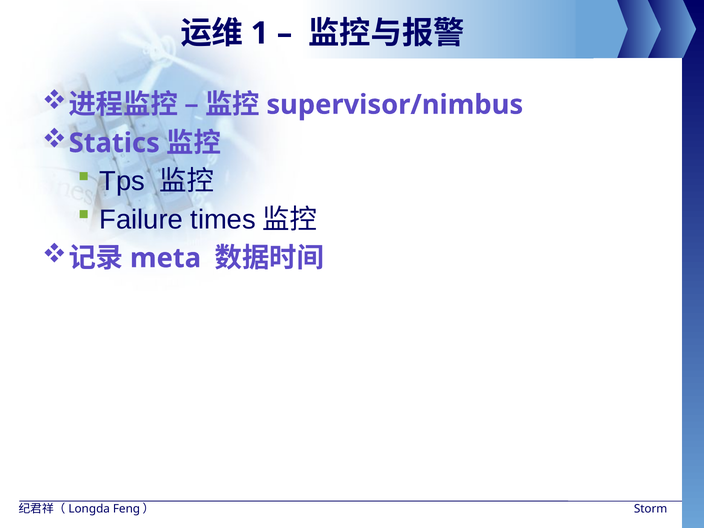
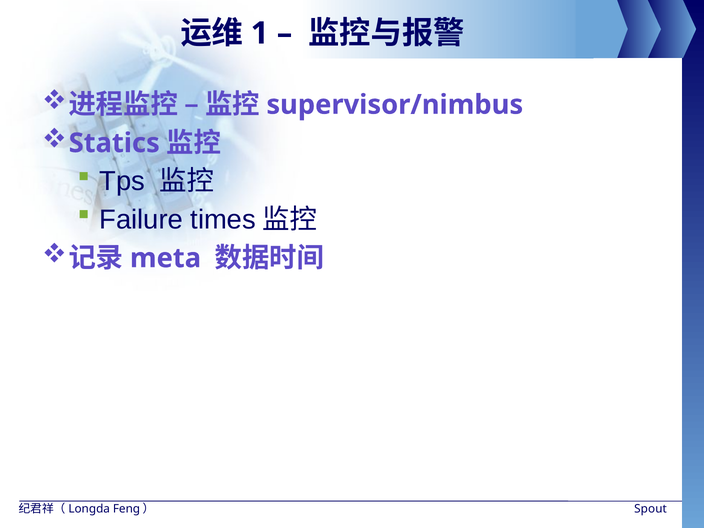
Storm: Storm -> Spout
